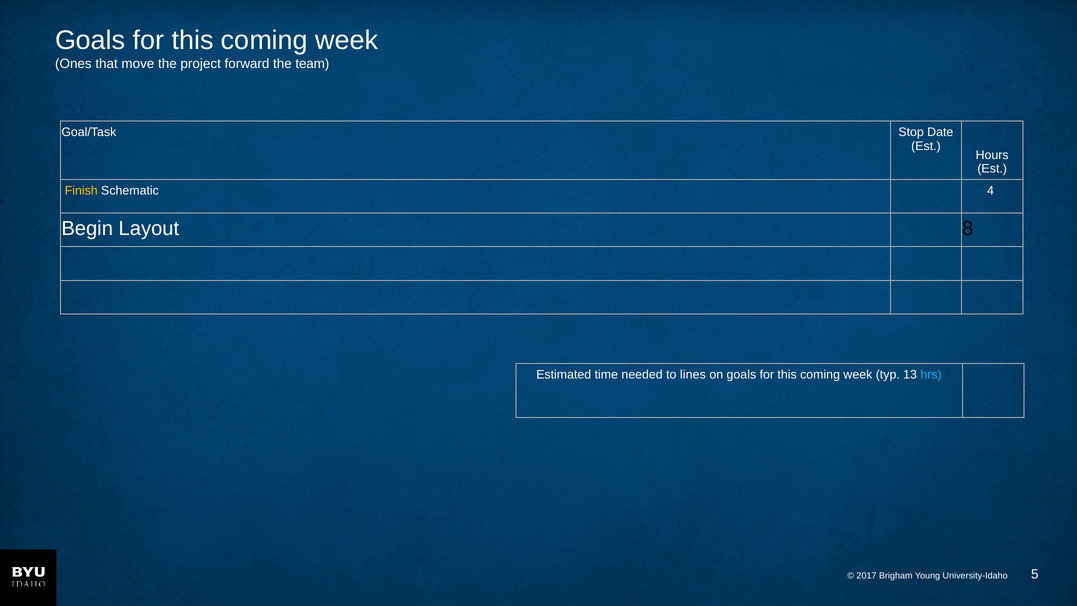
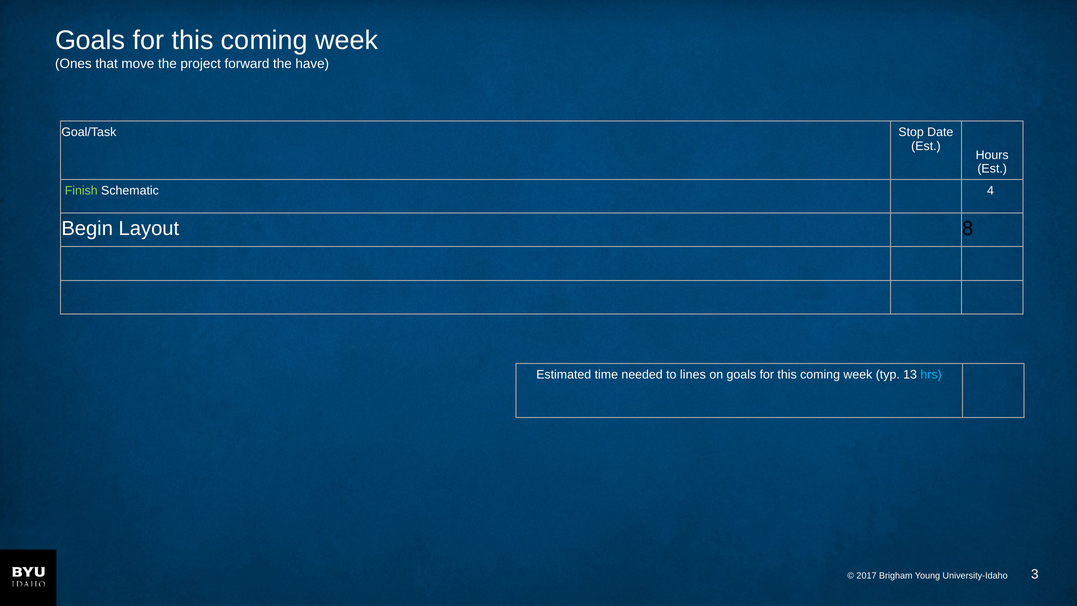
team: team -> have
Finish colour: yellow -> light green
5: 5 -> 3
